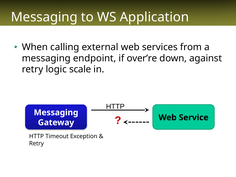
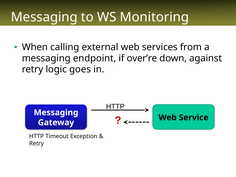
Application: Application -> Monitoring
scale: scale -> goes
